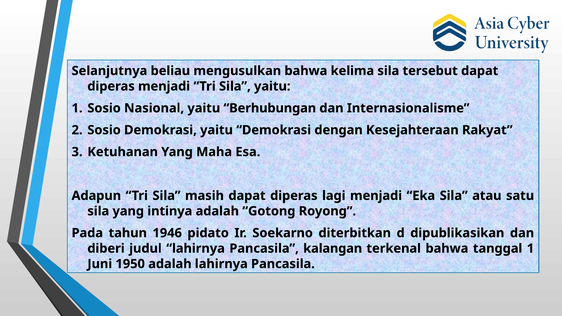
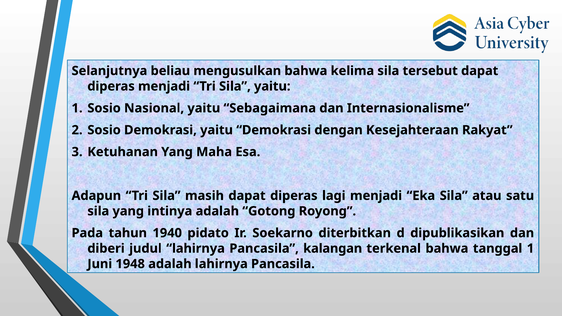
Berhubungan: Berhubungan -> Sebagaimana
1946: 1946 -> 1940
1950: 1950 -> 1948
